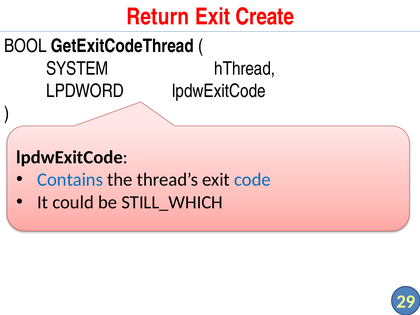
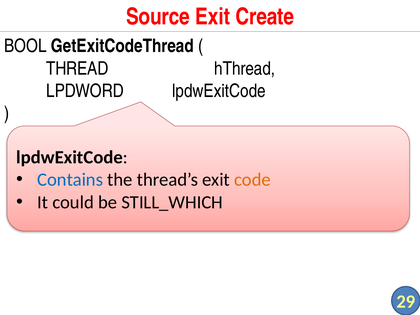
Return: Return -> Source
SYSTEM: SYSTEM -> THREAD
code colour: blue -> orange
